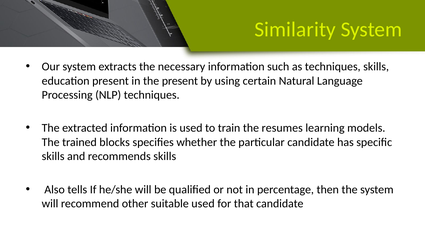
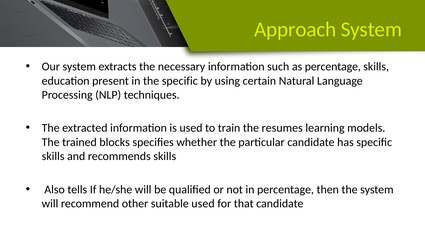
Similarity: Similarity -> Approach
as techniques: techniques -> percentage
the present: present -> specific
